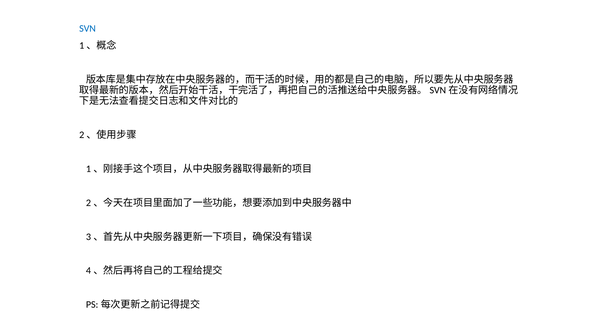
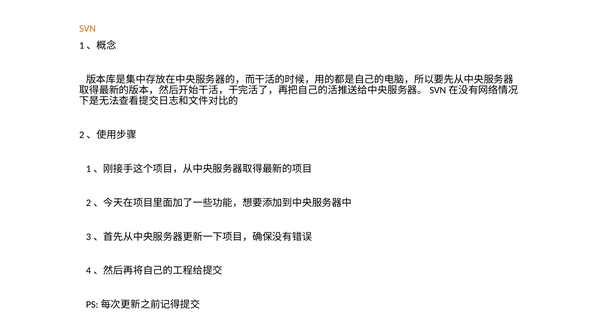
SVN colour: blue -> orange
